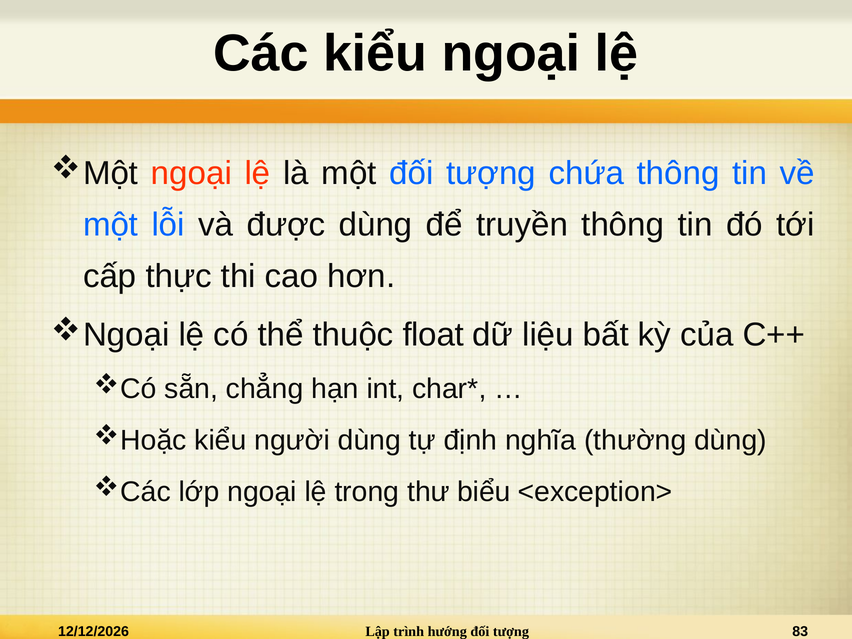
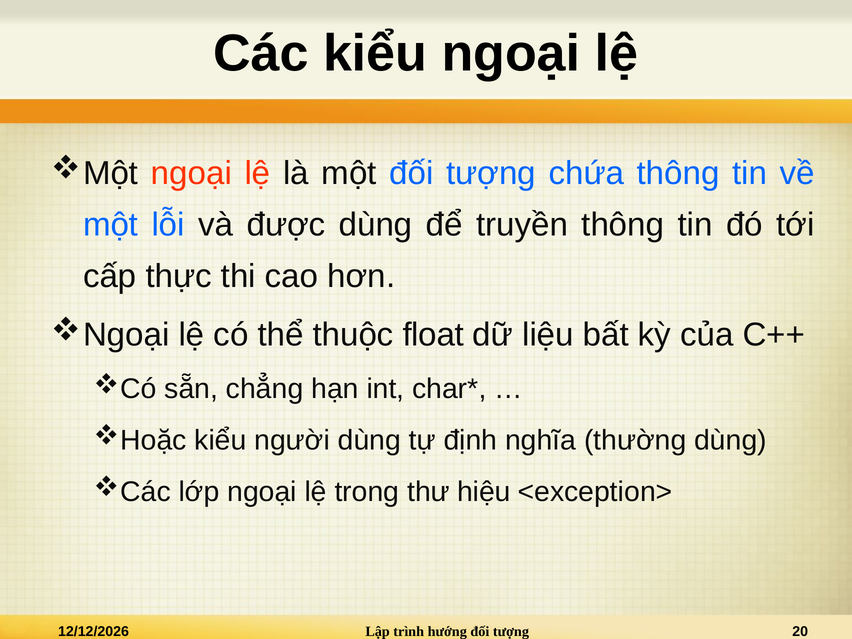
biểu: biểu -> hiệu
83: 83 -> 20
